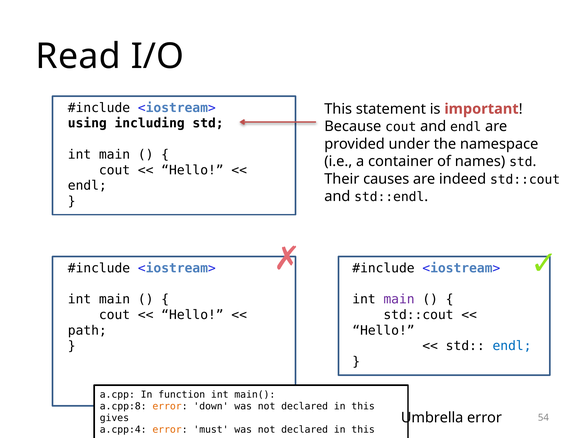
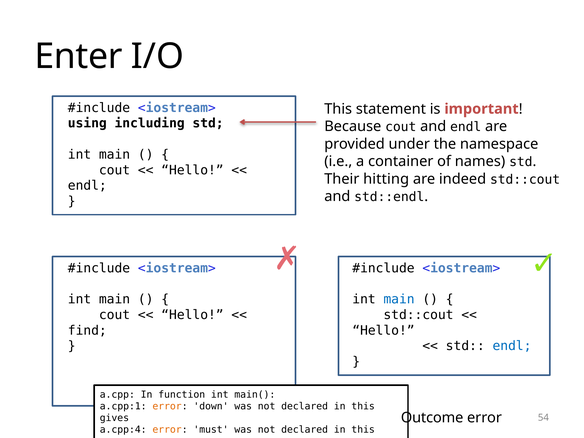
Read: Read -> Enter
causes: causes -> hitting
main at (399, 299) colour: purple -> blue
path: path -> find
a.cpp:8: a.cpp:8 -> a.cpp:1
Umbrella: Umbrella -> Outcome
